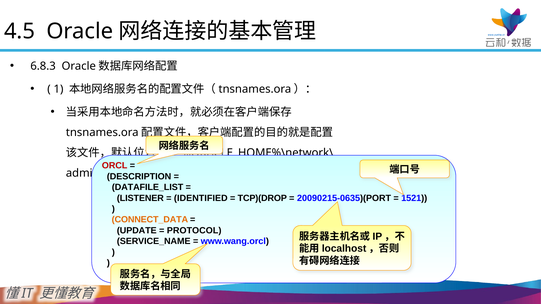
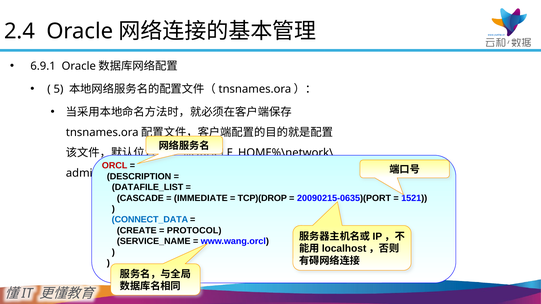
4.5: 4.5 -> 2.4
6.8.3: 6.8.3 -> 6.9.1
1: 1 -> 5
LISTENER: LISTENER -> CASCADE
IDENTIFIED: IDENTIFIED -> IMMEDIATE
CONNECT_DATA colour: orange -> blue
UPDATE: UPDATE -> CREATE
